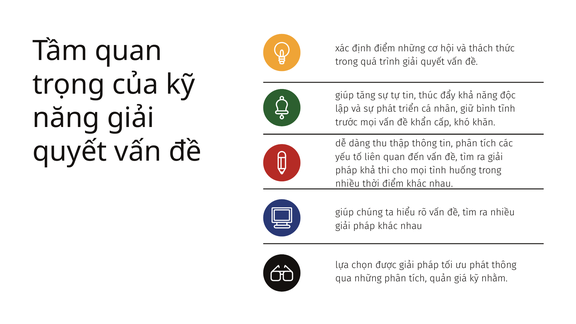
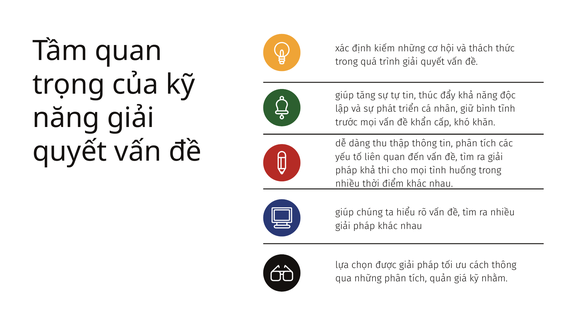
định điểm: điểm -> kiếm
ưu phát: phát -> cách
